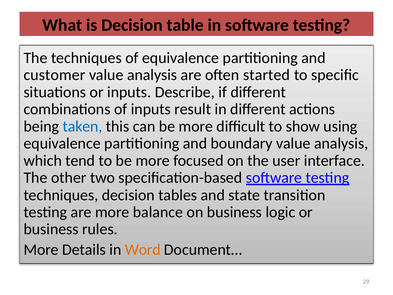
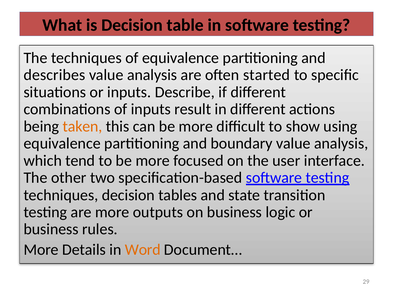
customer: customer -> describes
taken colour: blue -> orange
balance: balance -> outputs
